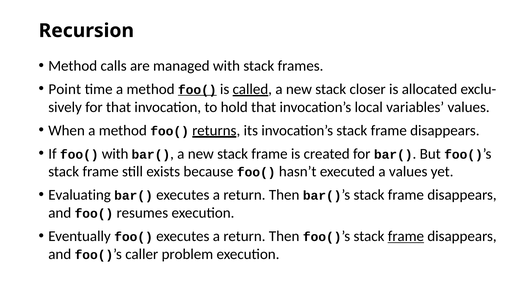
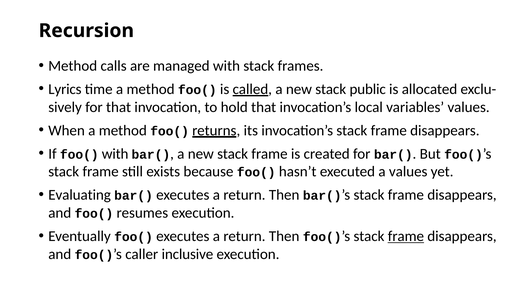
Point: Point -> Lyrics
foo( at (197, 90) underline: present -> none
closer: closer -> public
problem: problem -> inclusive
